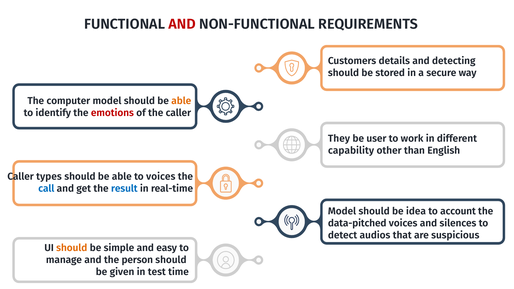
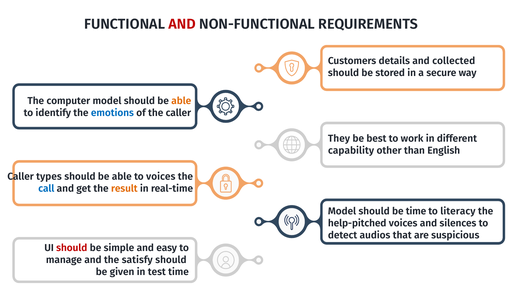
detecting: detecting -> collected
emotions colour: red -> blue
user: user -> best
result colour: blue -> orange
be idea: idea -> time
account: account -> literacy
data-pitched: data-pitched -> help-pitched
should at (72, 248) colour: orange -> red
person: person -> satisfy
